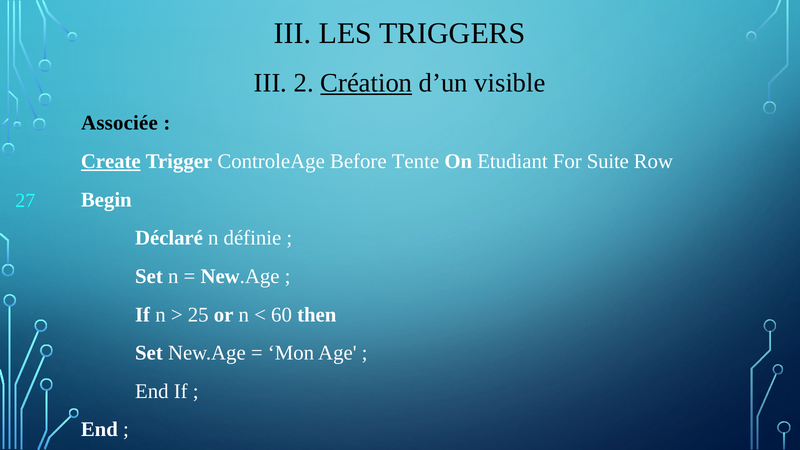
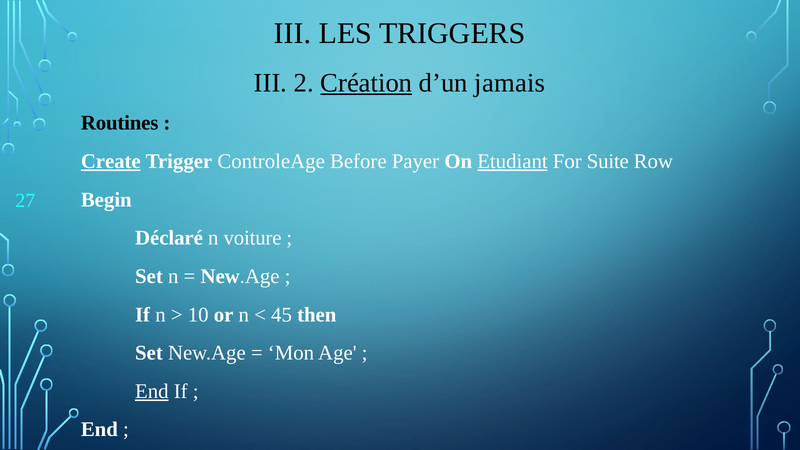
visible: visible -> jamais
Associée: Associée -> Routines
Tente: Tente -> Payer
Etudiant underline: none -> present
définie: définie -> voiture
25: 25 -> 10
60: 60 -> 45
End at (152, 391) underline: none -> present
